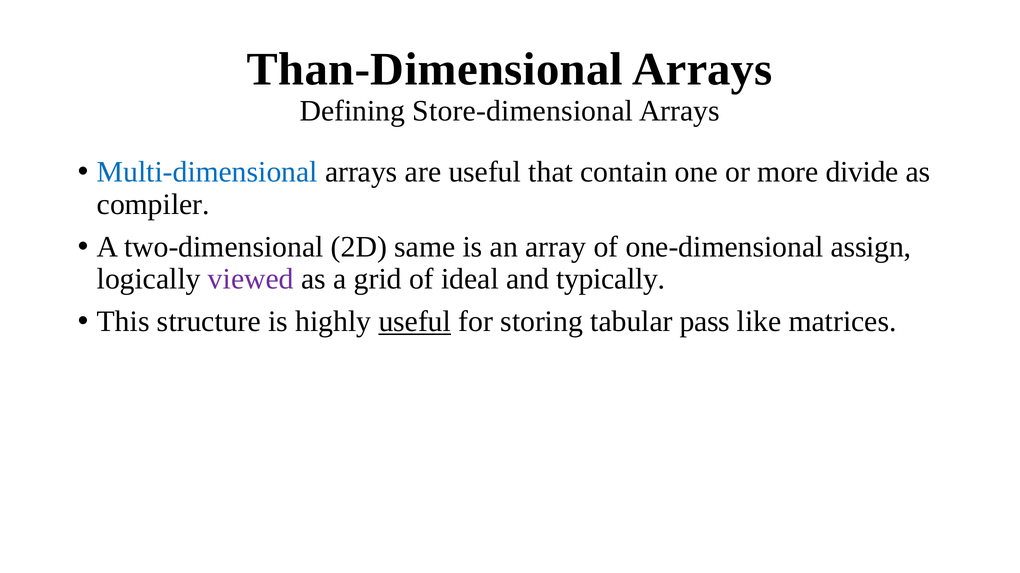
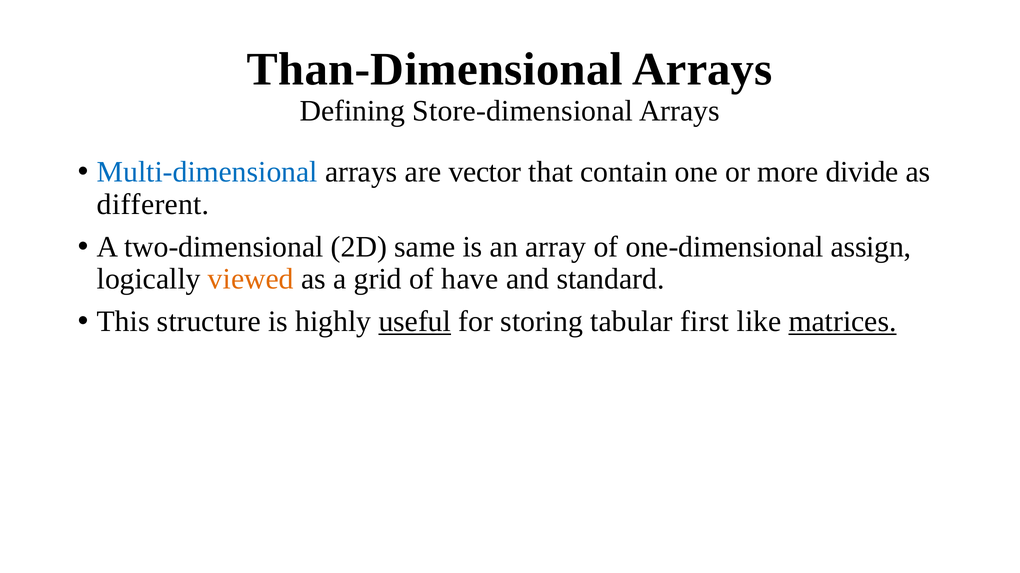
are useful: useful -> vector
compiler: compiler -> different
viewed colour: purple -> orange
ideal: ideal -> have
typically: typically -> standard
pass: pass -> first
matrices underline: none -> present
